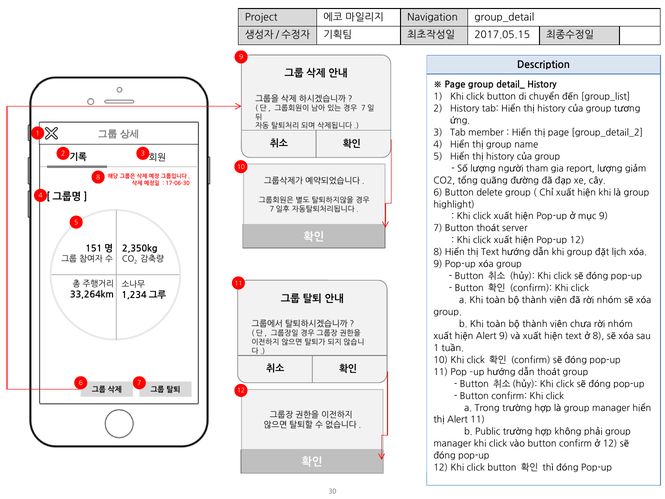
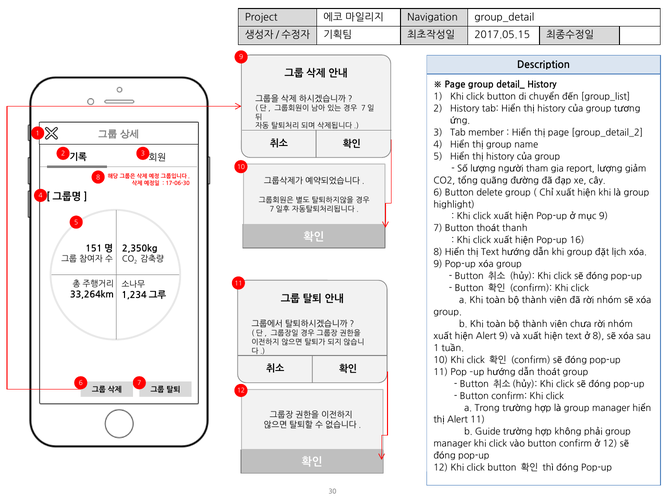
server: server -> thanh
Pop-up 12: 12 -> 16
Public: Public -> Guide
